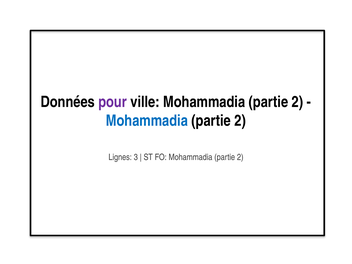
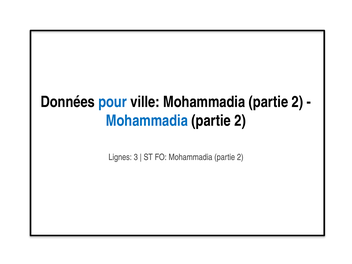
pour colour: purple -> blue
